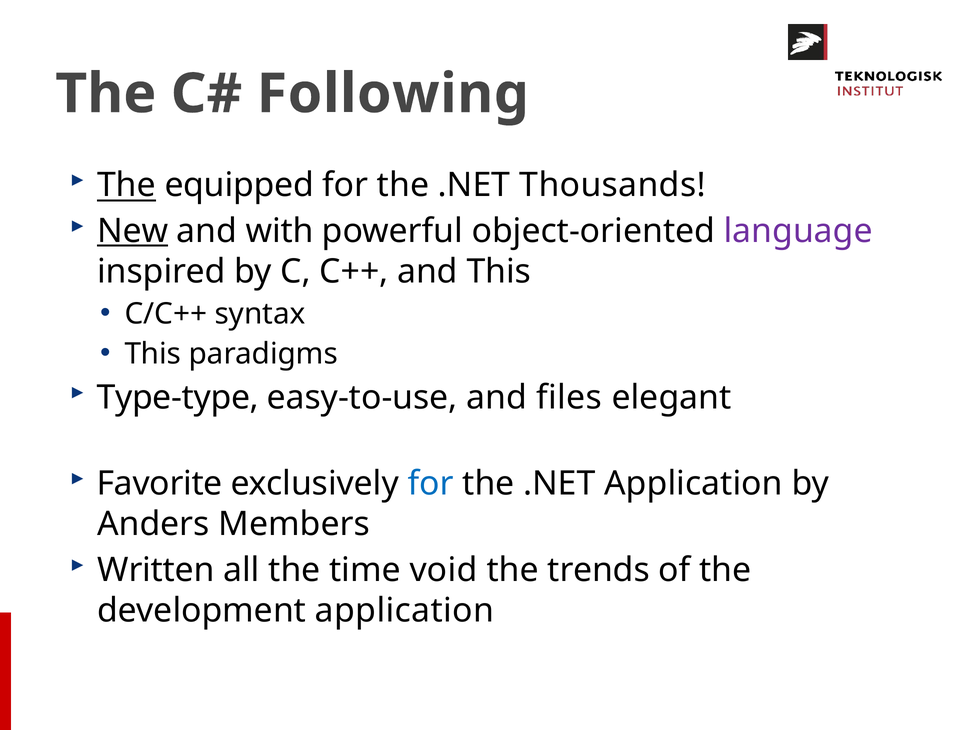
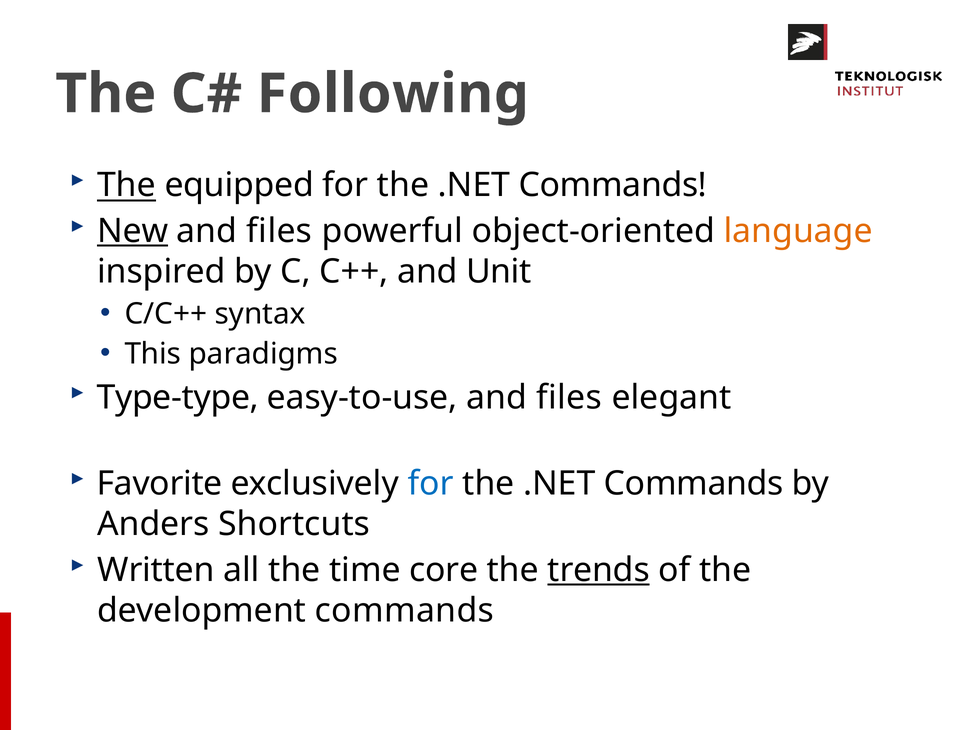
Thousands at (613, 185): Thousands -> Commands
with at (280, 231): with -> files
language colour: purple -> orange
and This: This -> Unit
Application at (694, 484): Application -> Commands
Members: Members -> Shortcuts
void: void -> core
trends underline: none -> present
development application: application -> commands
